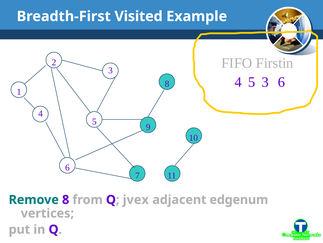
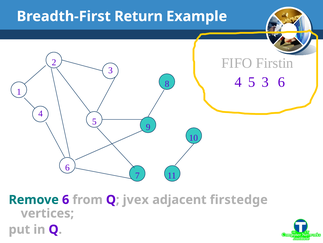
Visited: Visited -> Return
Remove 8: 8 -> 6
edgenum: edgenum -> firstedge
